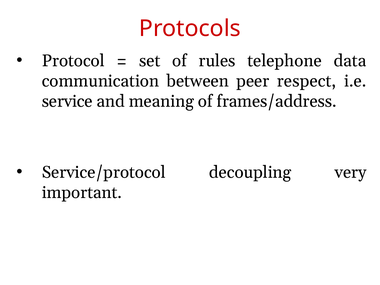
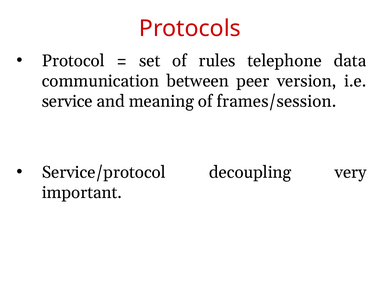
respect: respect -> version
frames/address: frames/address -> frames/session
